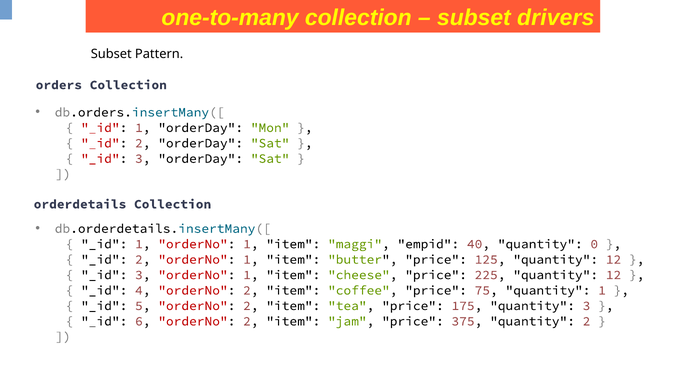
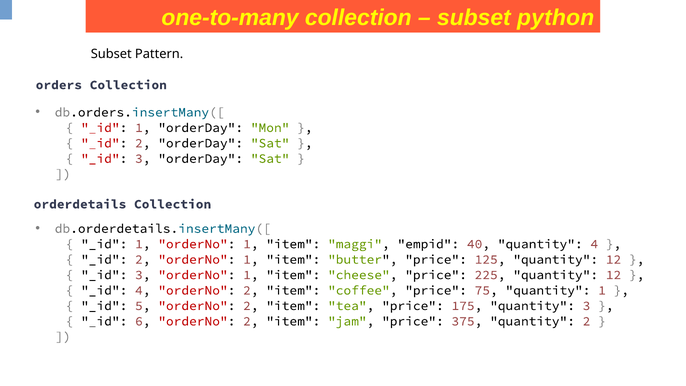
drivers: drivers -> python
quantity 0: 0 -> 4
